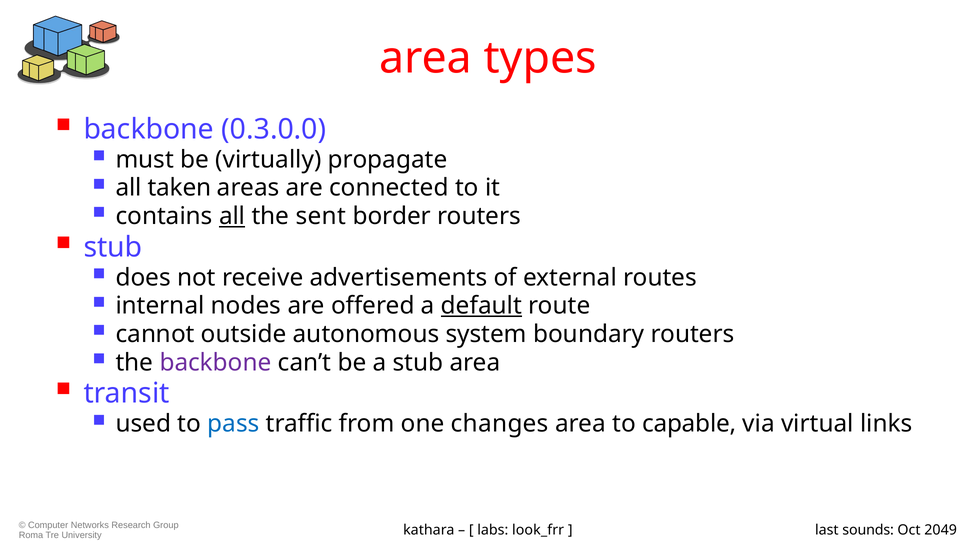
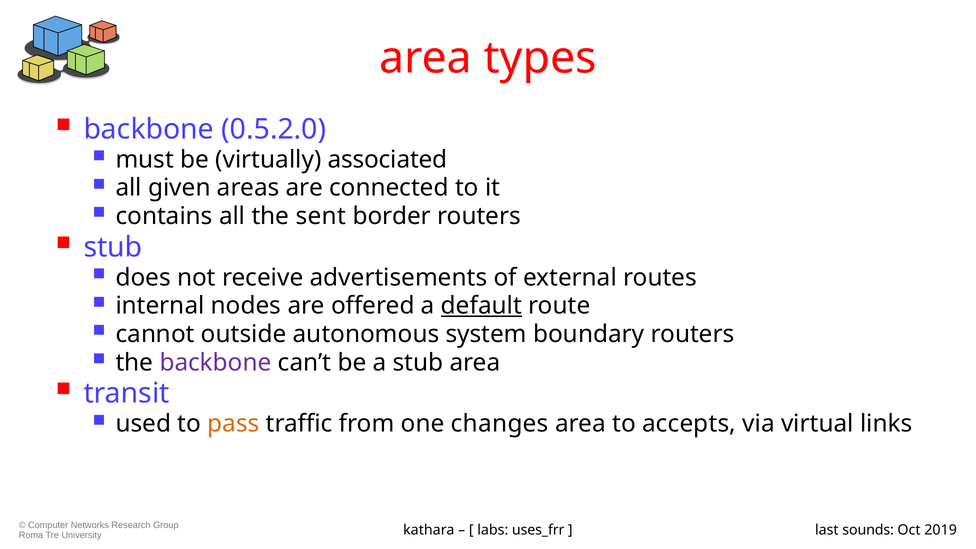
0.3.0.0: 0.3.0.0 -> 0.5.2.0
propagate: propagate -> associated
taken: taken -> given
all at (232, 216) underline: present -> none
pass colour: blue -> orange
capable: capable -> accepts
look_frr: look_frr -> uses_frr
2049: 2049 -> 2019
